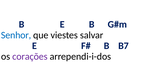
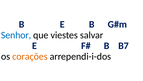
corações colour: purple -> orange
